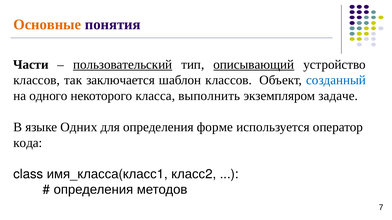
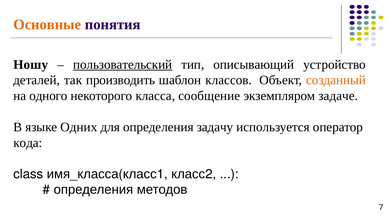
Части: Части -> Ношу
описывающий underline: present -> none
классов at (37, 80): классов -> деталей
заключается: заключается -> производить
созданный colour: blue -> orange
выполнить: выполнить -> сообщение
форме: форме -> задачу
